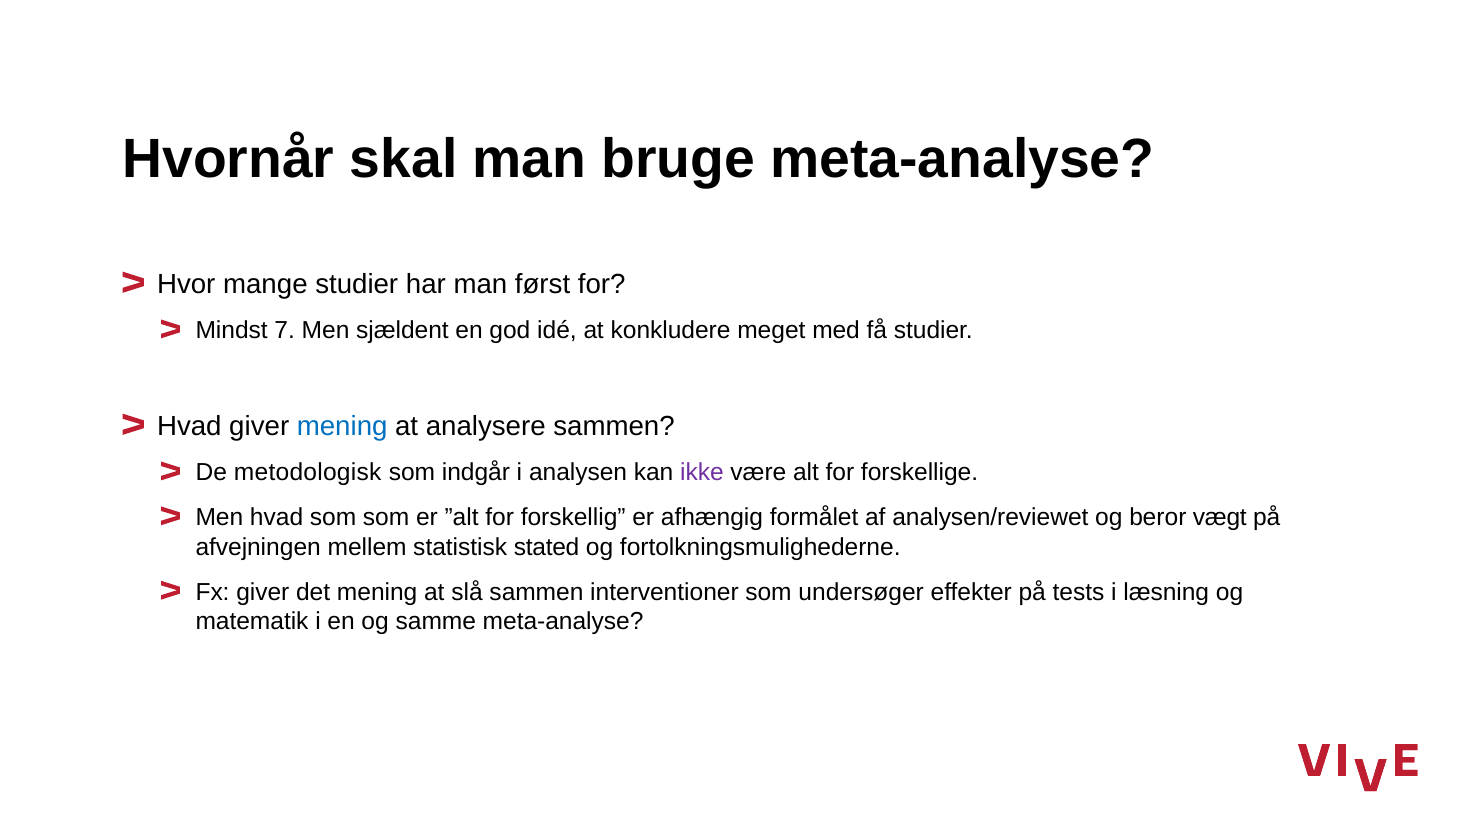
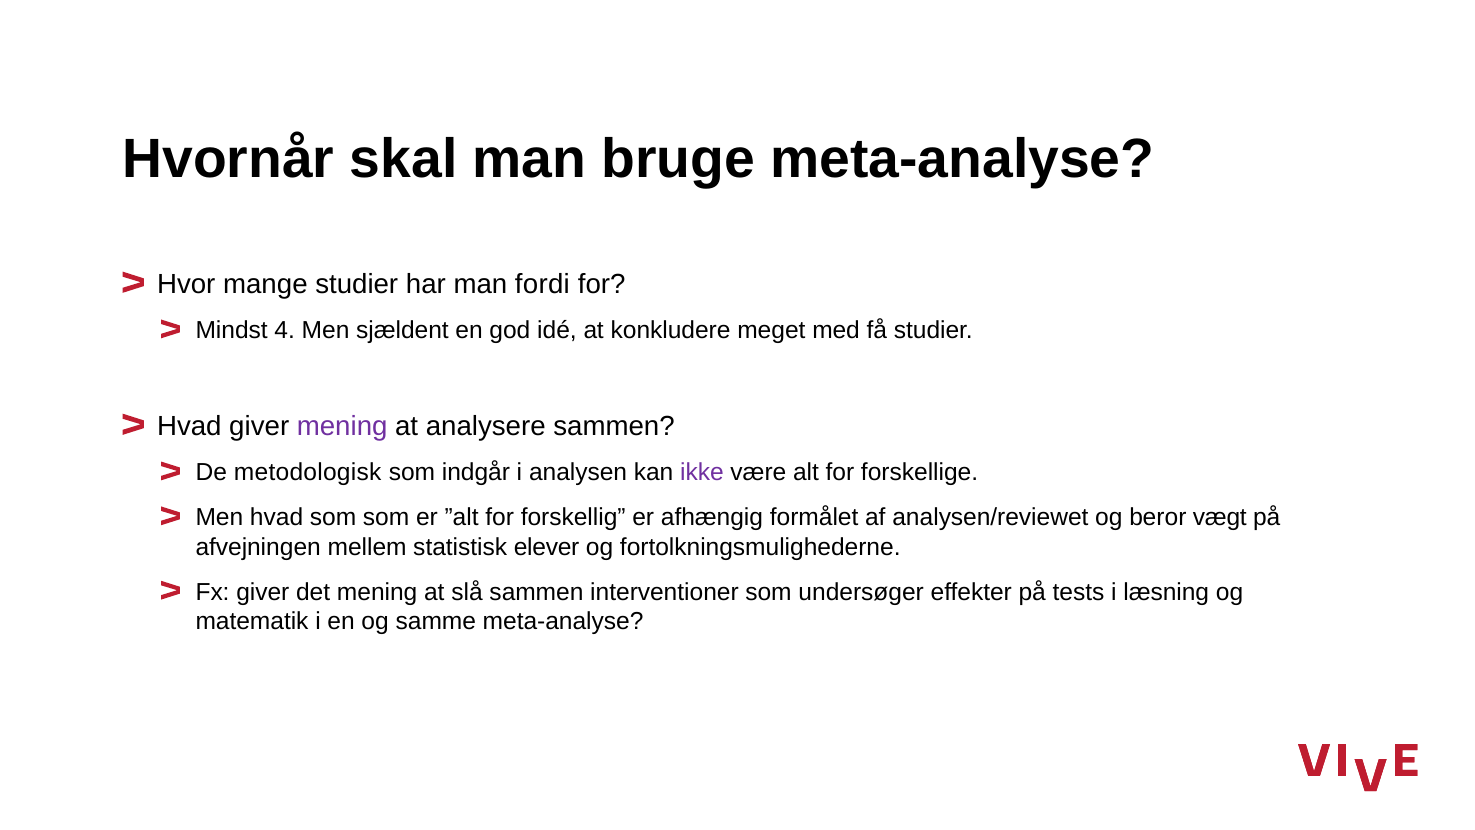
først: først -> fordi
7: 7 -> 4
mening at (342, 426) colour: blue -> purple
stated: stated -> elever
